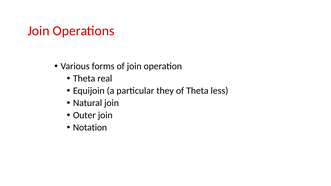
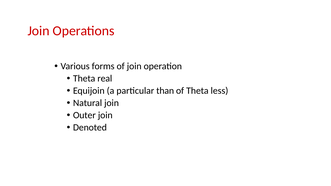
they: they -> than
Notation: Notation -> Denoted
